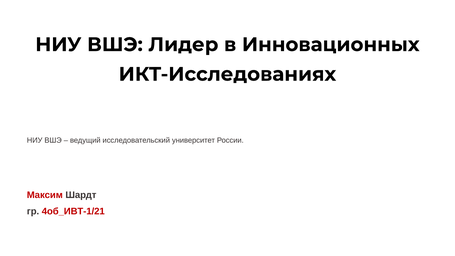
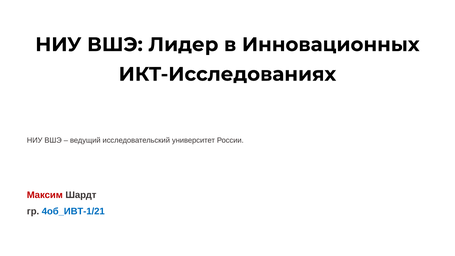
4об_ИВТ-1/21 colour: red -> blue
